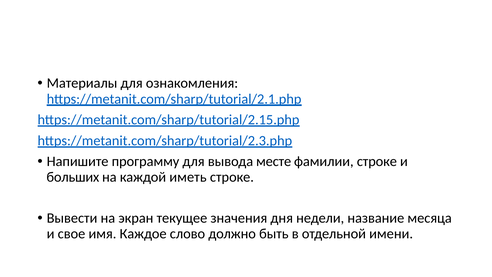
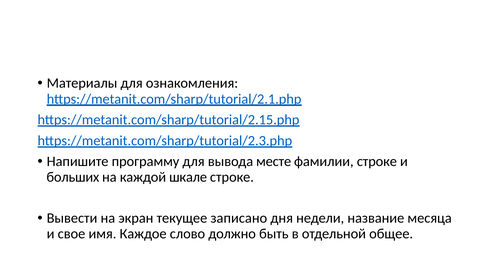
иметь: иметь -> шкале
значения: значения -> записано
имени: имени -> общее
